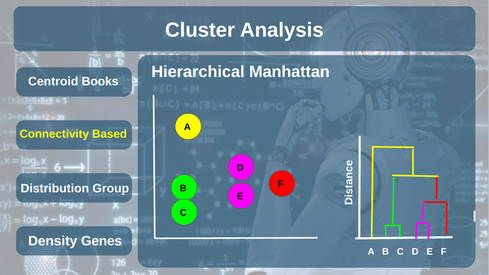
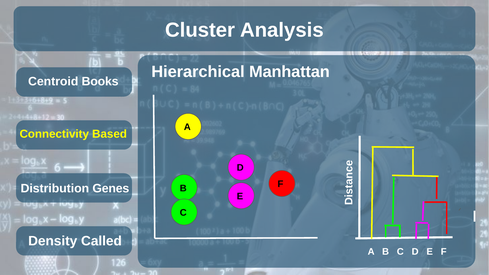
Group: Group -> Genes
Genes: Genes -> Called
